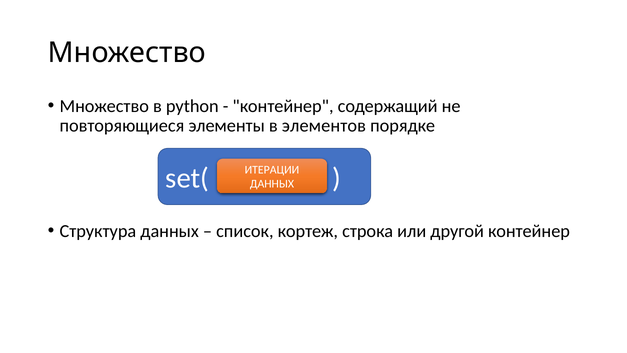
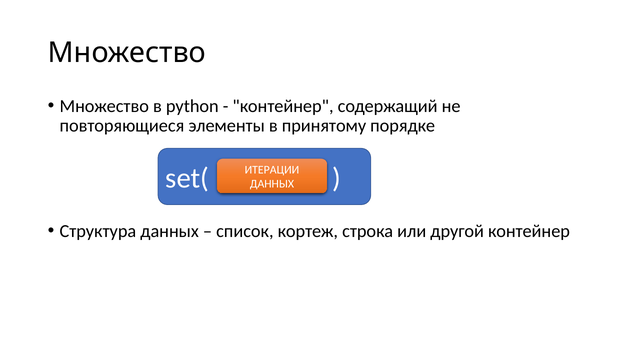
элементов: элементов -> принятому
